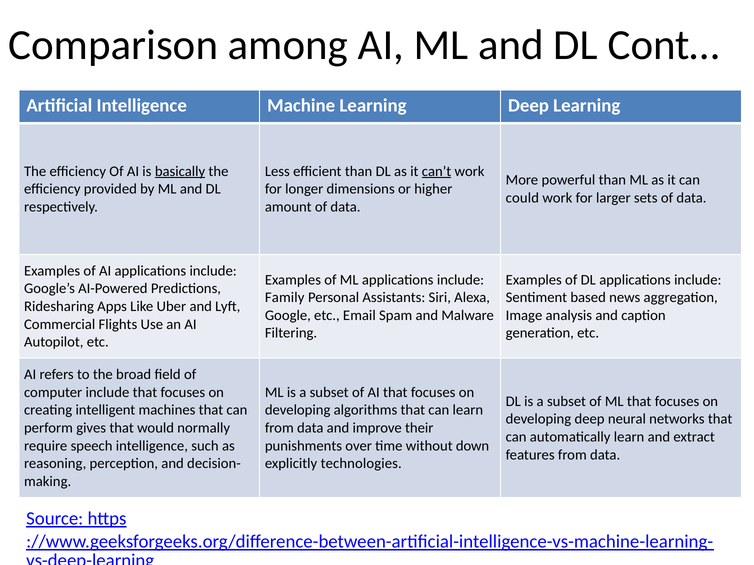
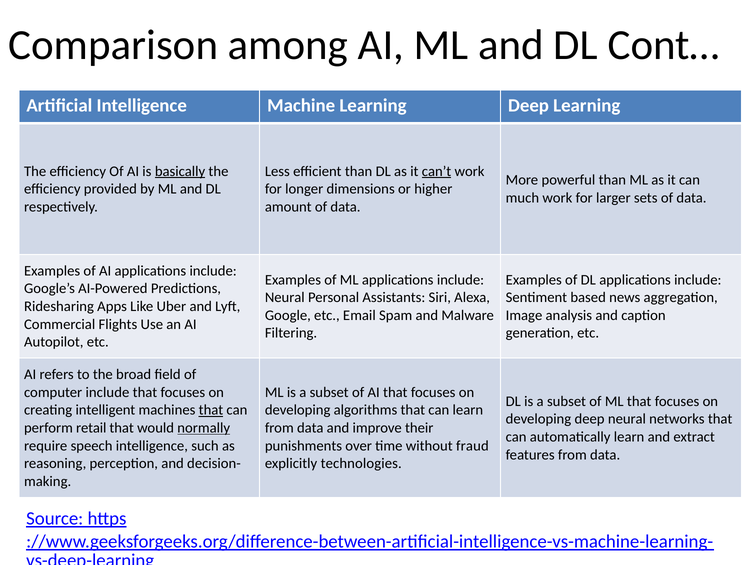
could: could -> much
Family at (285, 298): Family -> Neural
that at (211, 411) underline: none -> present
gives: gives -> retail
normally underline: none -> present
down: down -> fraud
